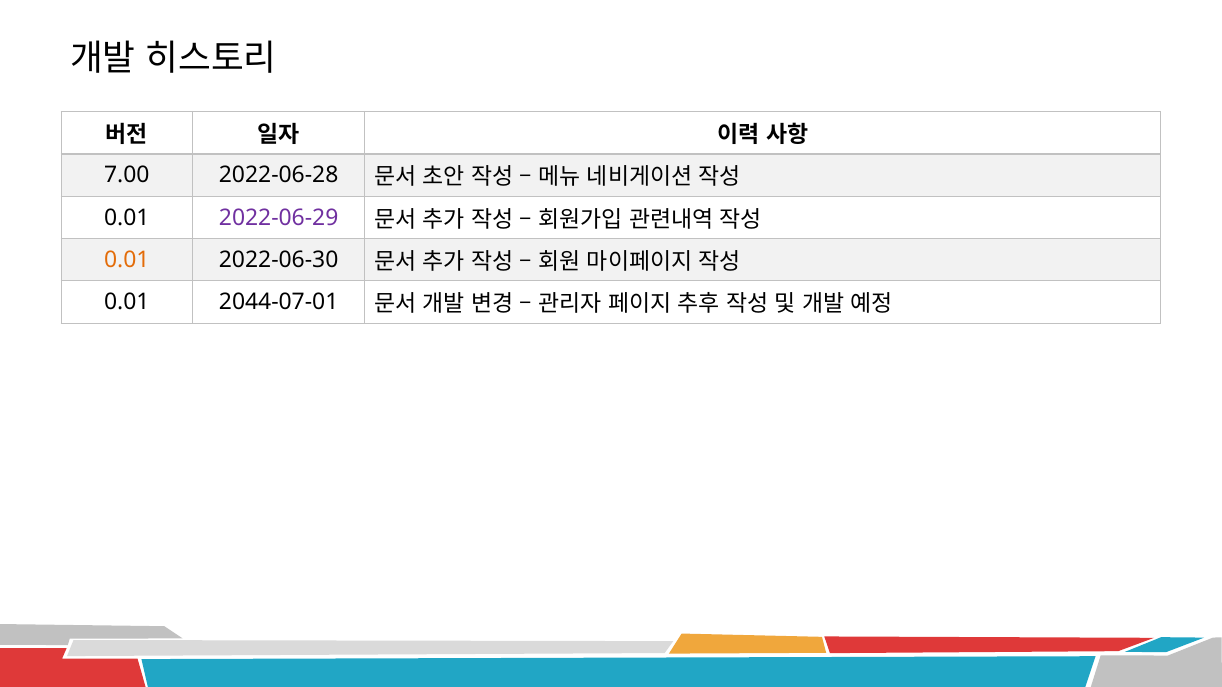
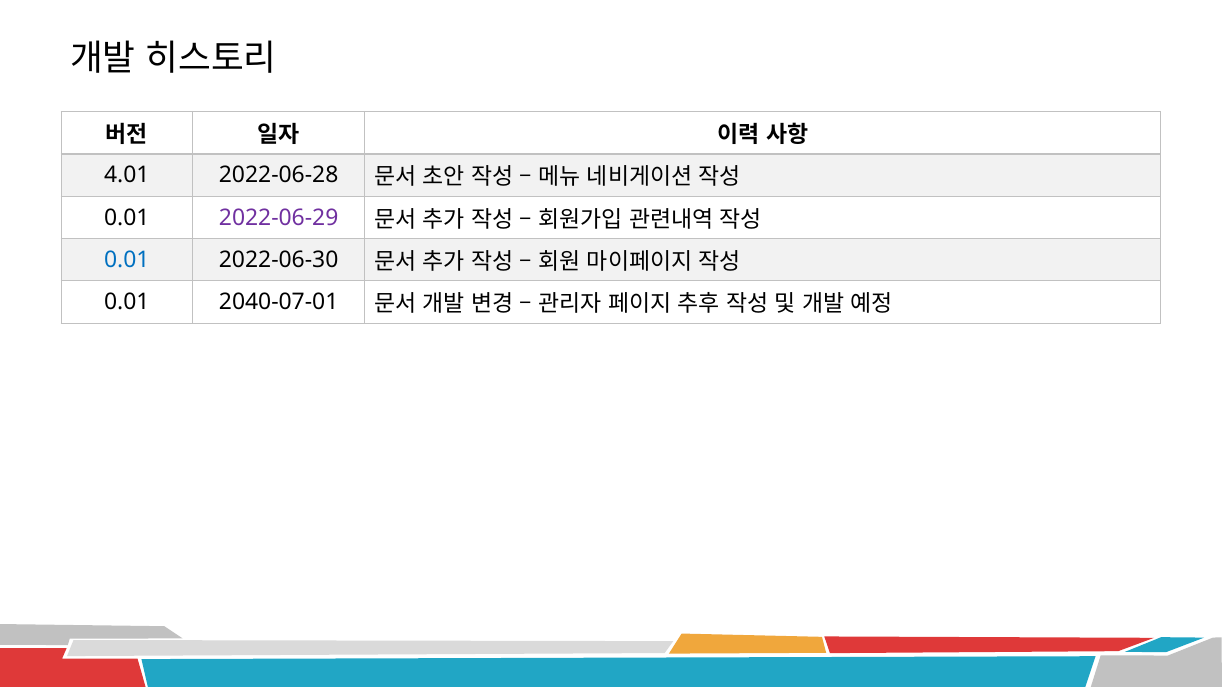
7.00: 7.00 -> 4.01
0.01 at (127, 260) colour: orange -> blue
2044-07-01: 2044-07-01 -> 2040-07-01
